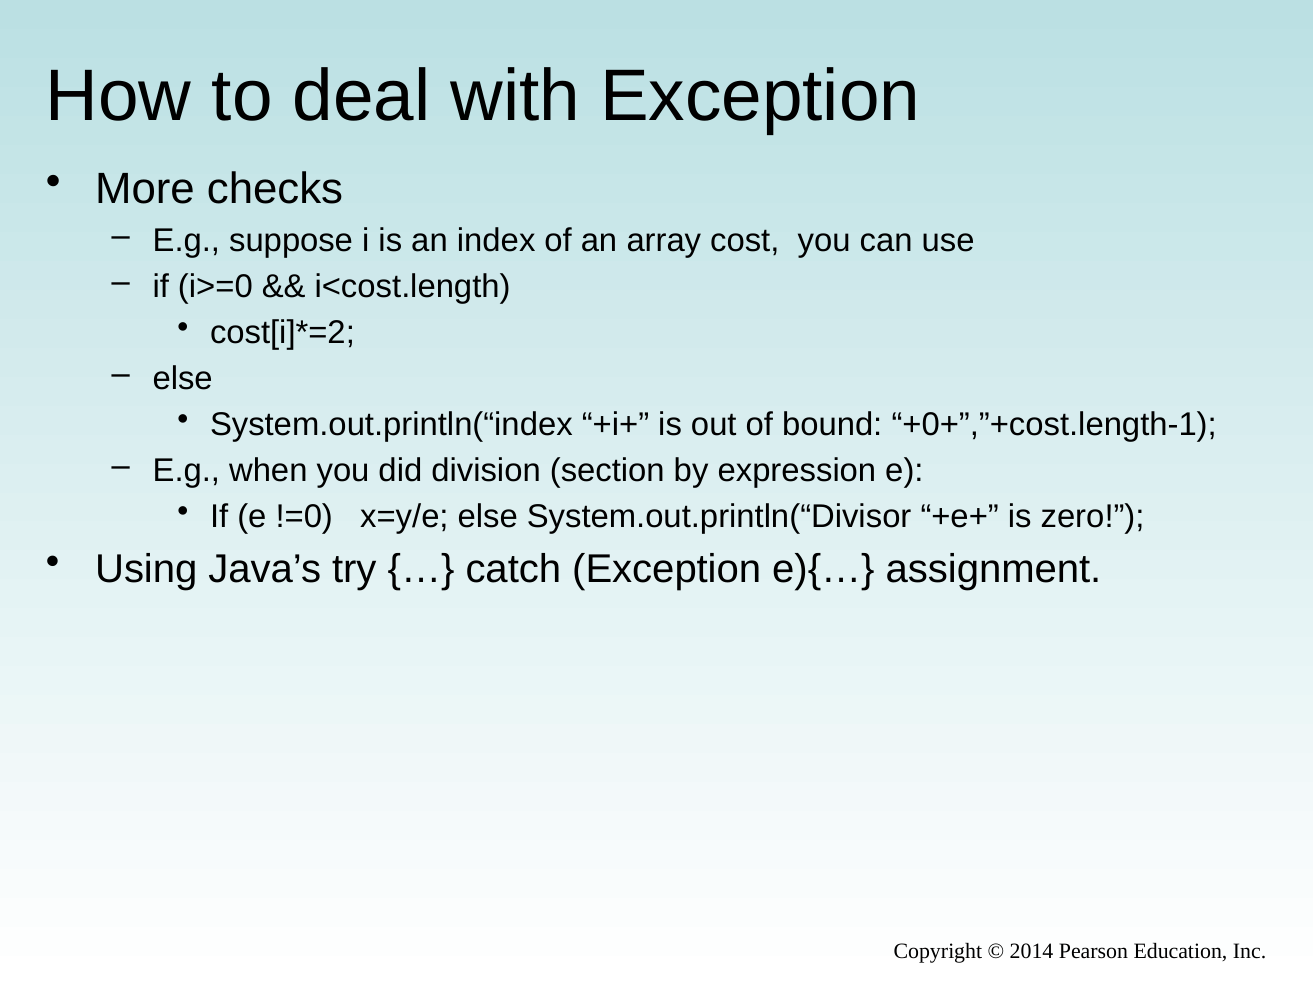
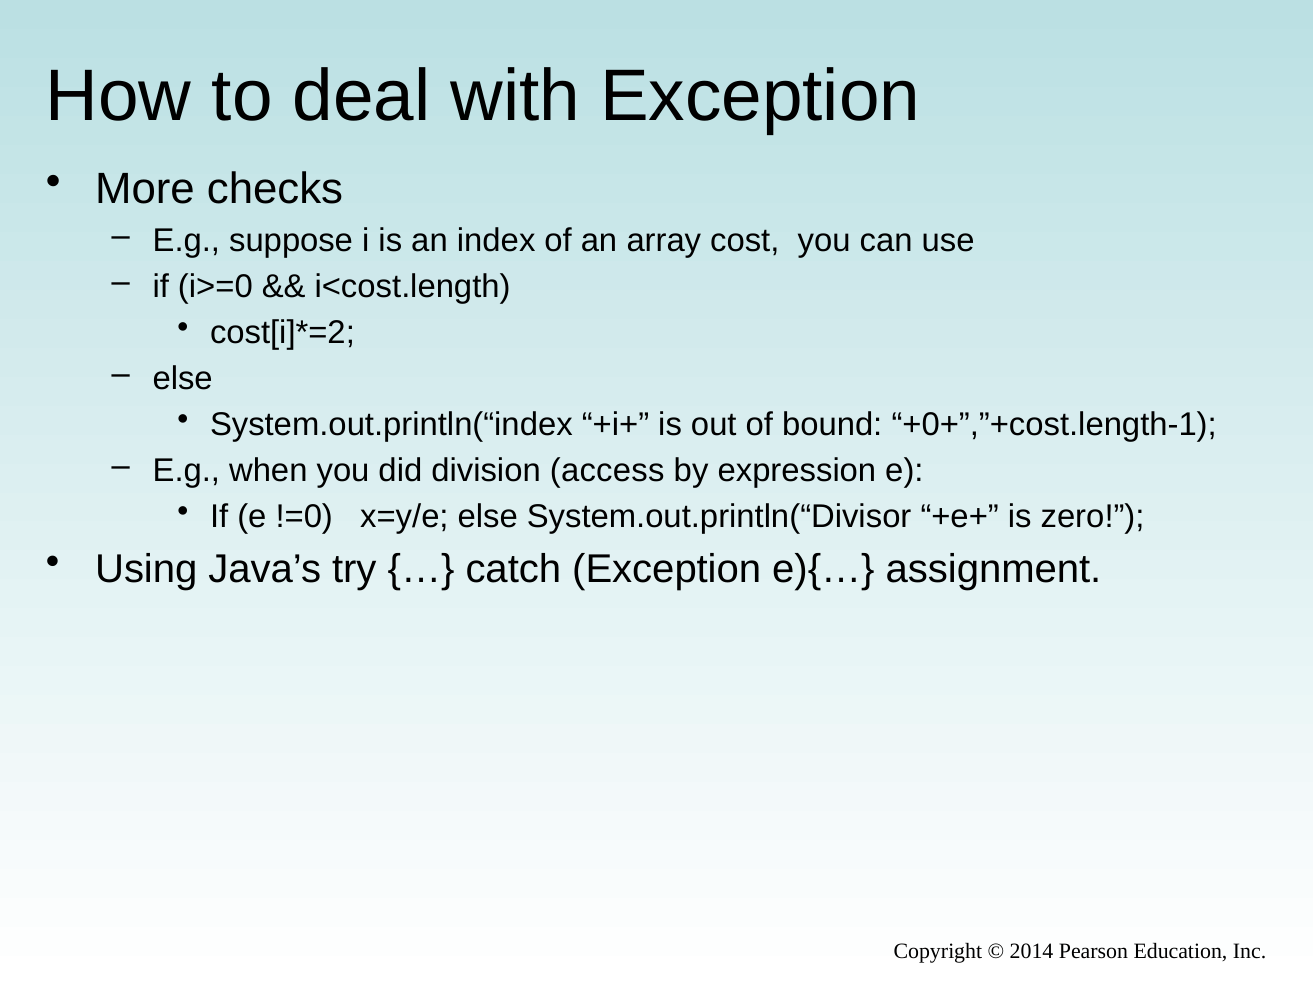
section: section -> access
